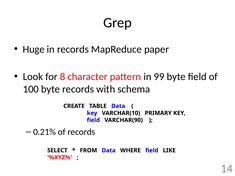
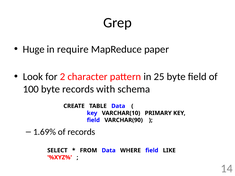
in records: records -> require
8: 8 -> 2
99: 99 -> 25
0.21%: 0.21% -> 1.69%
